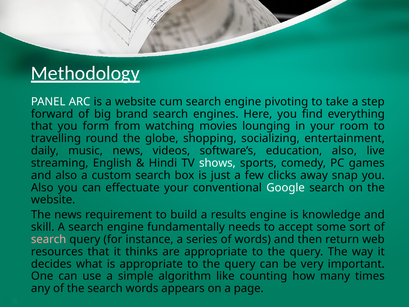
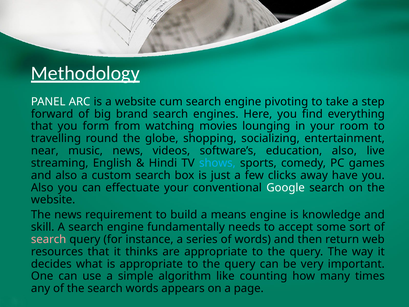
daily: daily -> near
shows colour: white -> light blue
snap: snap -> have
results: results -> means
